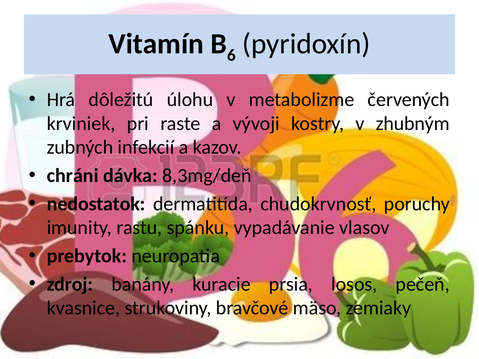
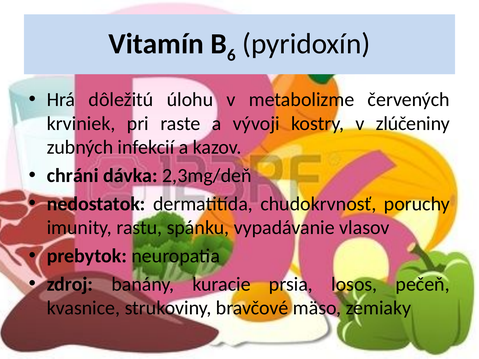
zhubným: zhubným -> zlúčeniny
8,3mg/deň: 8,3mg/deň -> 2,3mg/deň
